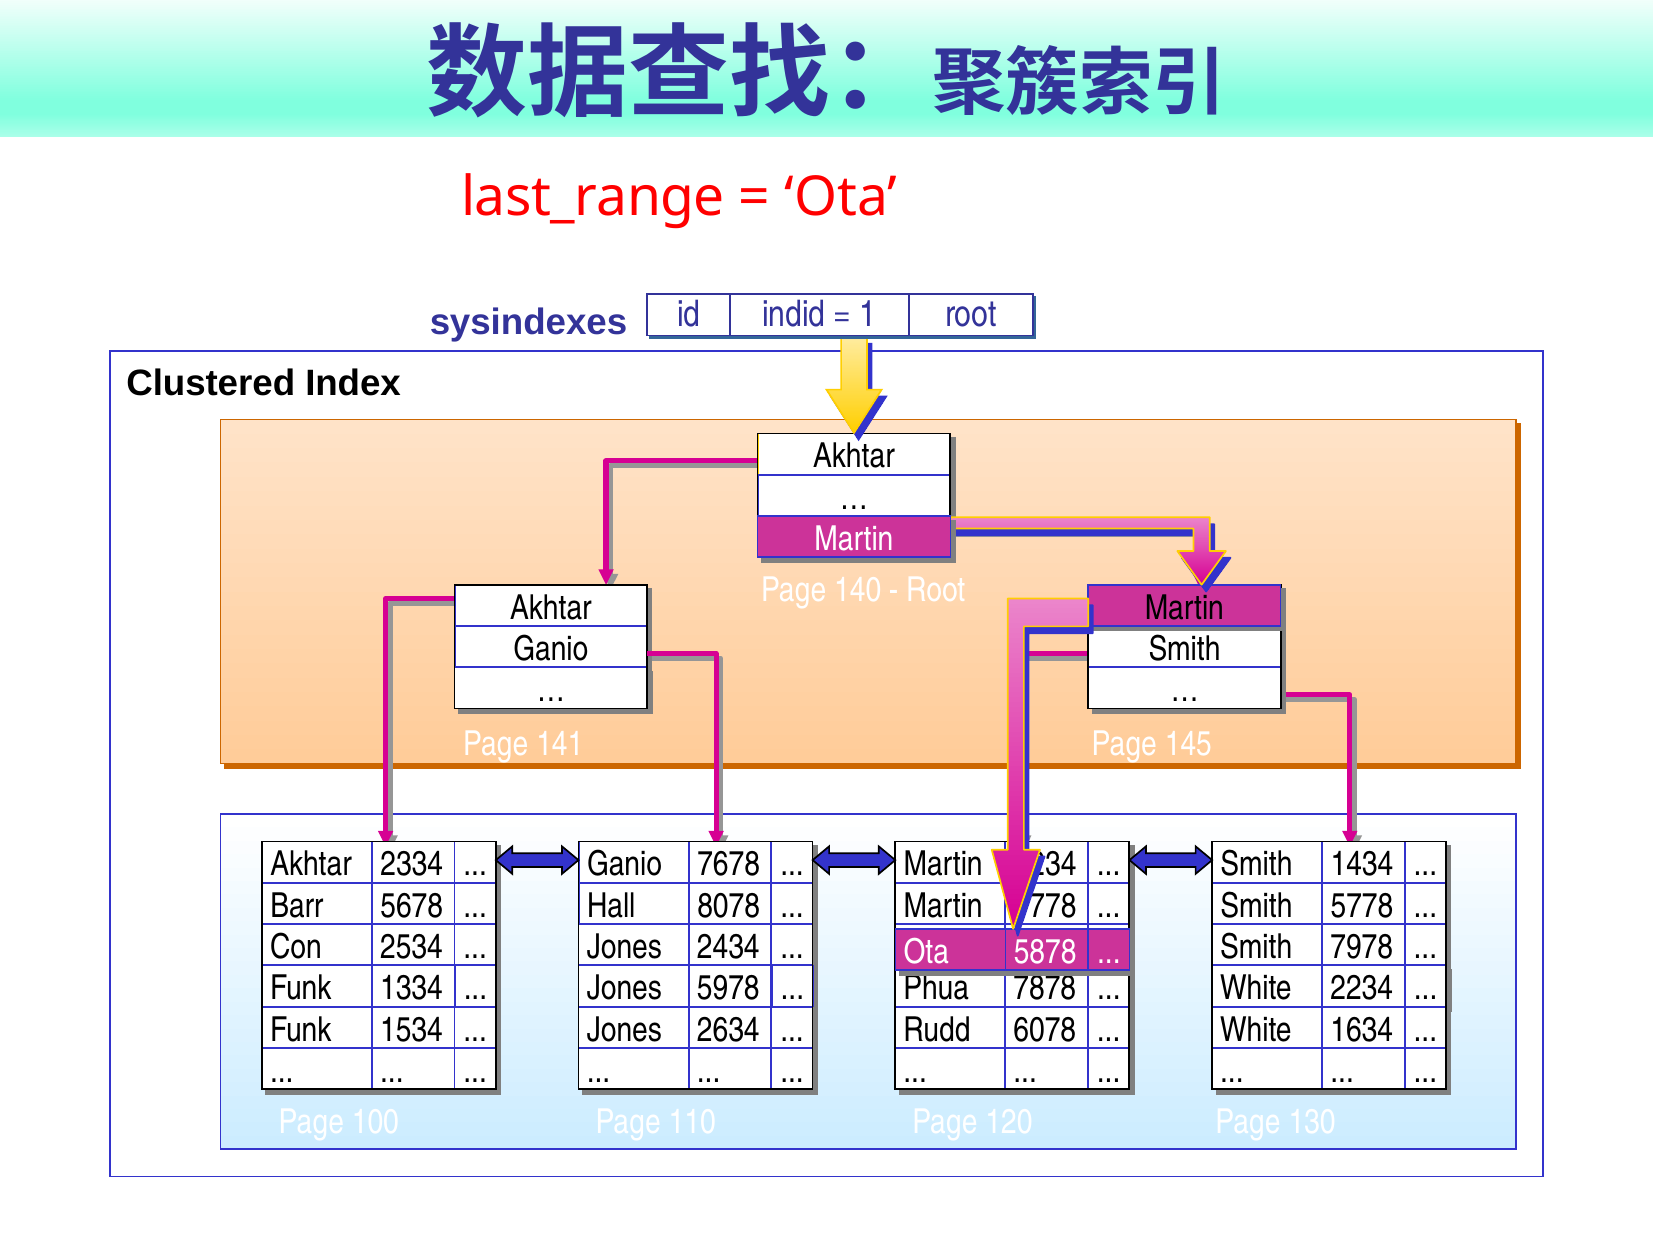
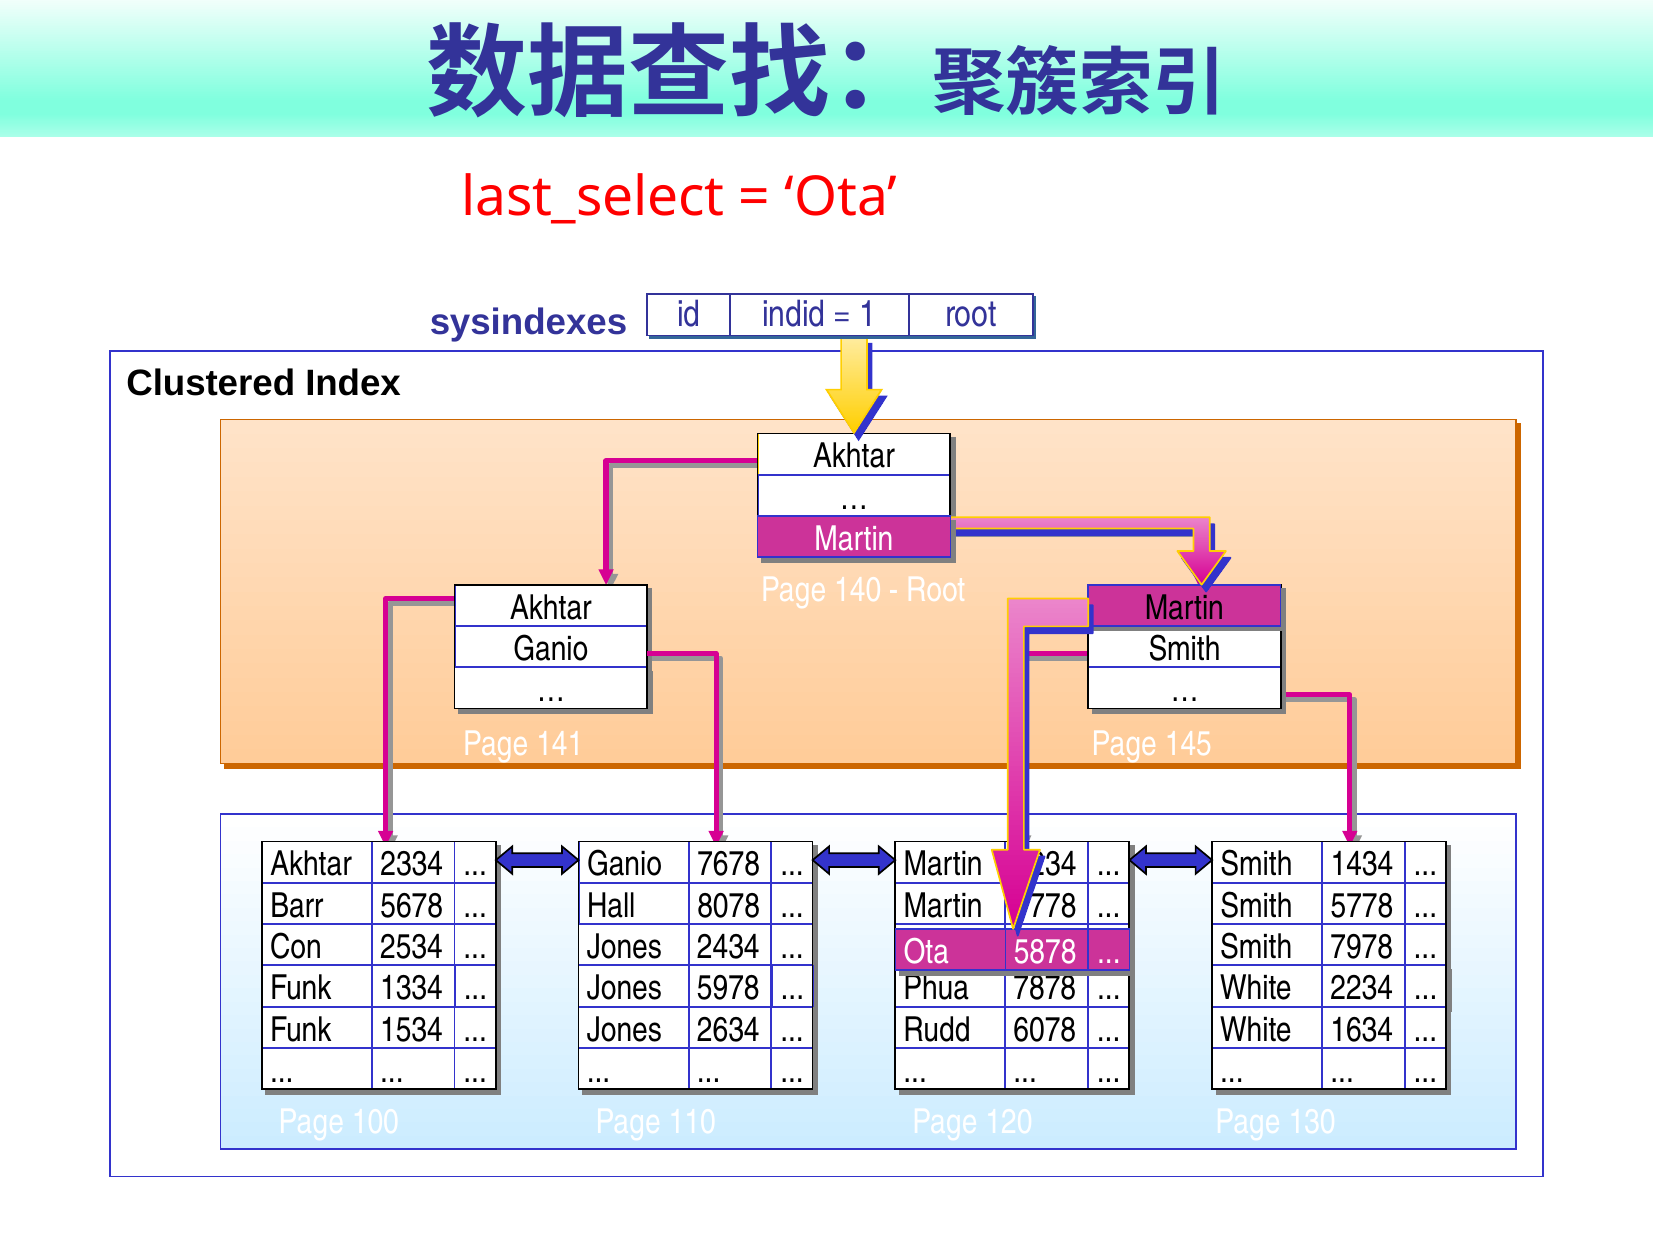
last_range: last_range -> last_select
